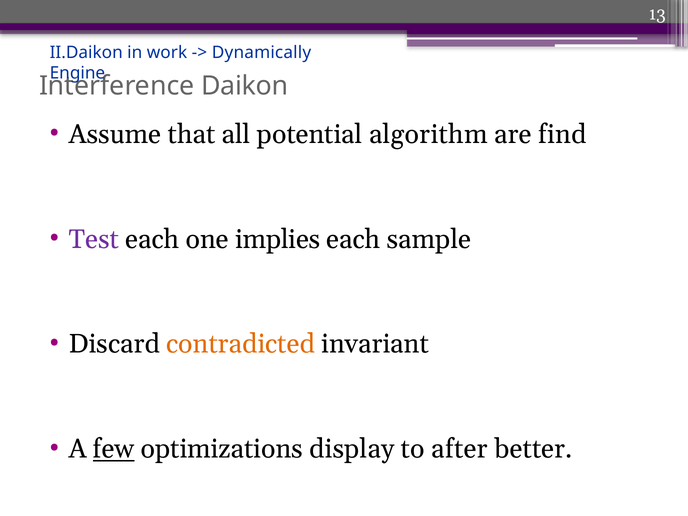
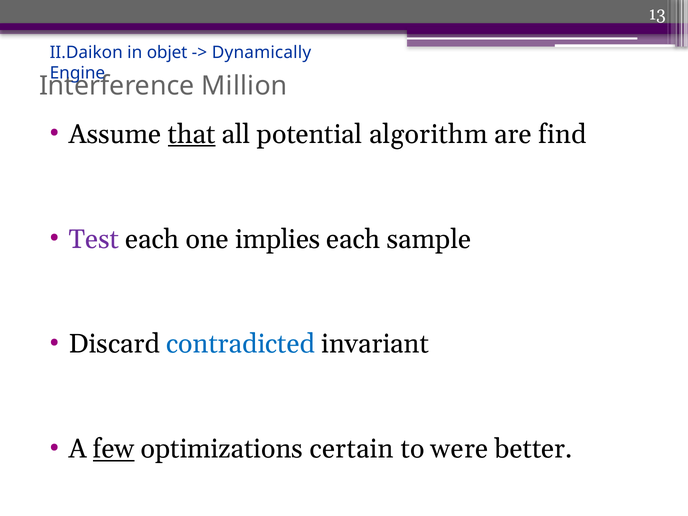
work: work -> objet
Daikon: Daikon -> Million
that underline: none -> present
contradicted colour: orange -> blue
display: display -> certain
after: after -> were
